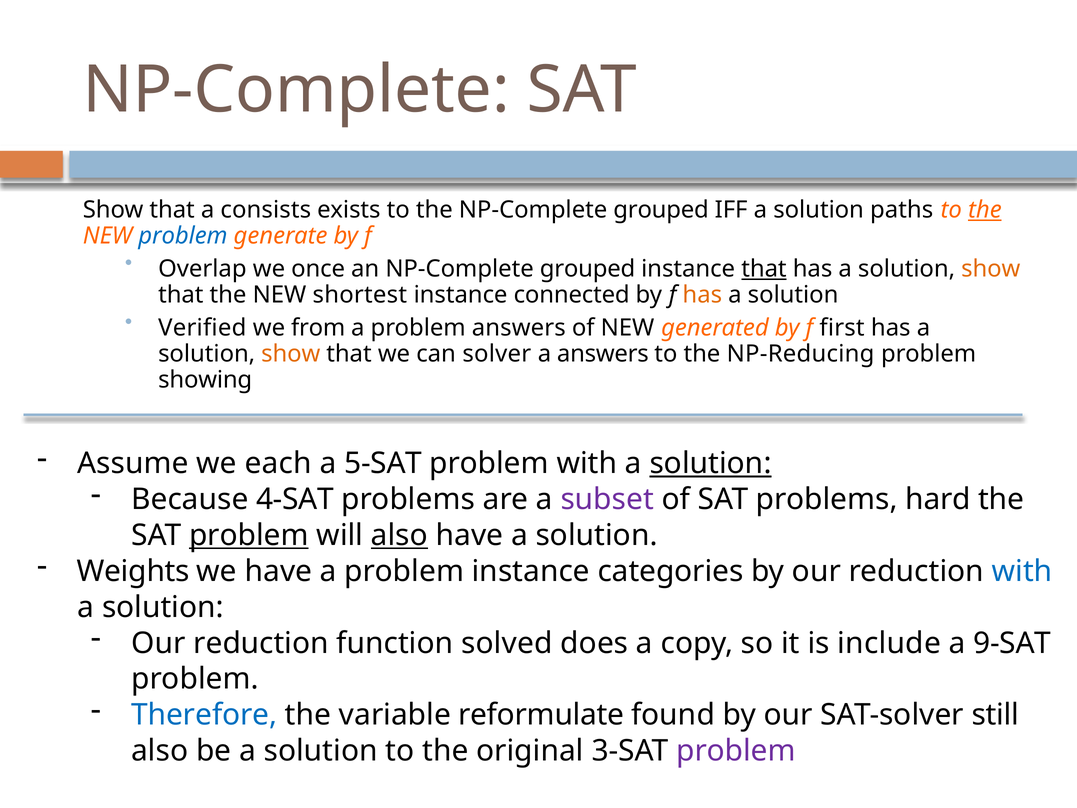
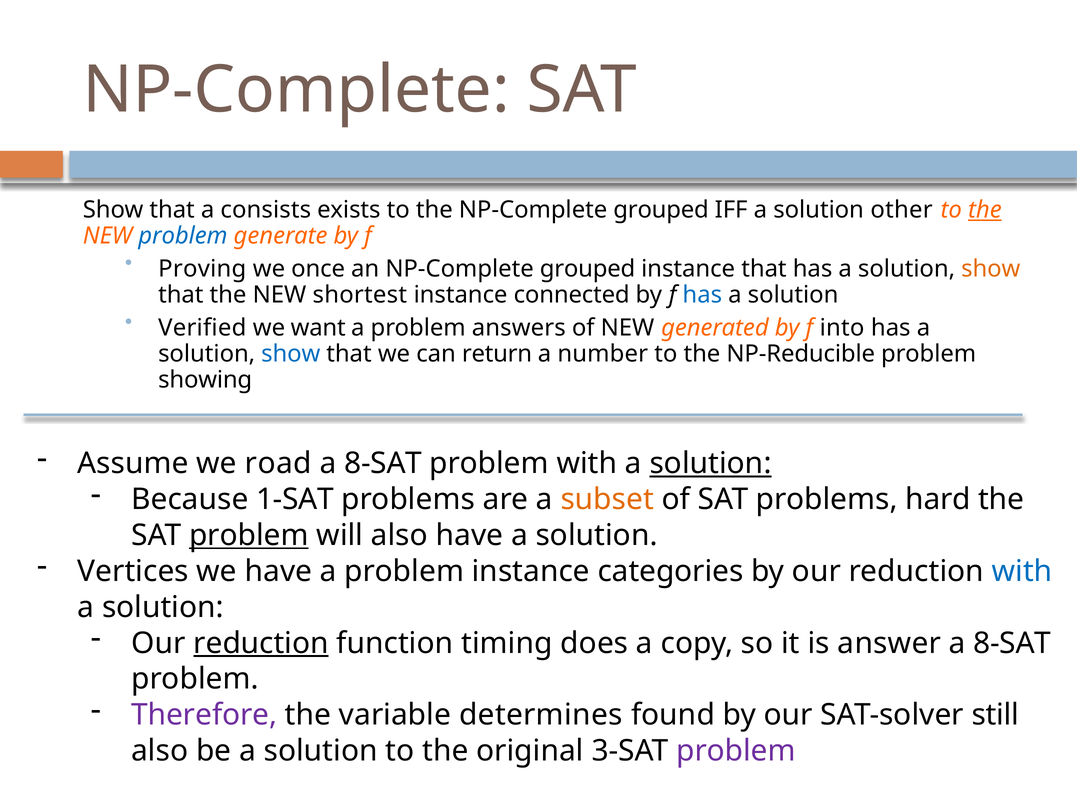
paths: paths -> other
Overlap: Overlap -> Proving
that at (764, 269) underline: present -> none
has at (702, 295) colour: orange -> blue
from: from -> want
first: first -> into
show at (291, 354) colour: orange -> blue
solver: solver -> return
a answers: answers -> number
NP-Reducing: NP-Reducing -> NP-Reducible
each: each -> road
5-SAT at (383, 463): 5-SAT -> 8-SAT
4-SAT: 4-SAT -> 1-SAT
subset colour: purple -> orange
also at (399, 535) underline: present -> none
Weights: Weights -> Vertices
reduction at (261, 643) underline: none -> present
solved: solved -> timing
include: include -> answer
9-SAT at (1012, 643): 9-SAT -> 8-SAT
Therefore colour: blue -> purple
reformulate: reformulate -> determines
